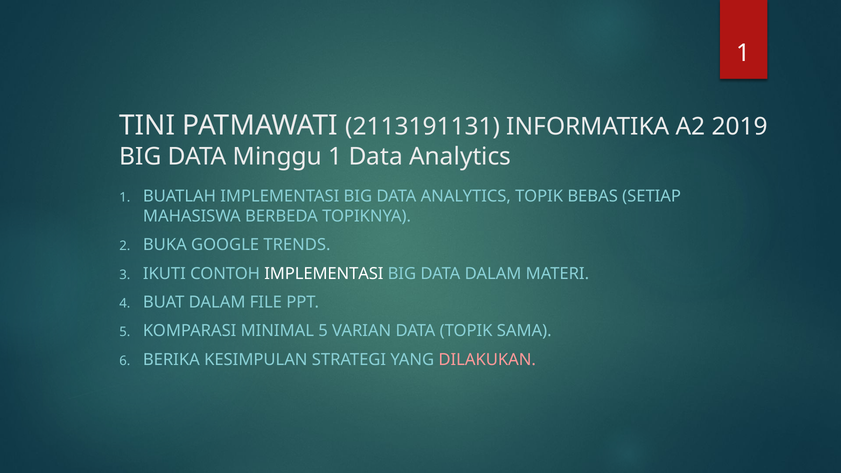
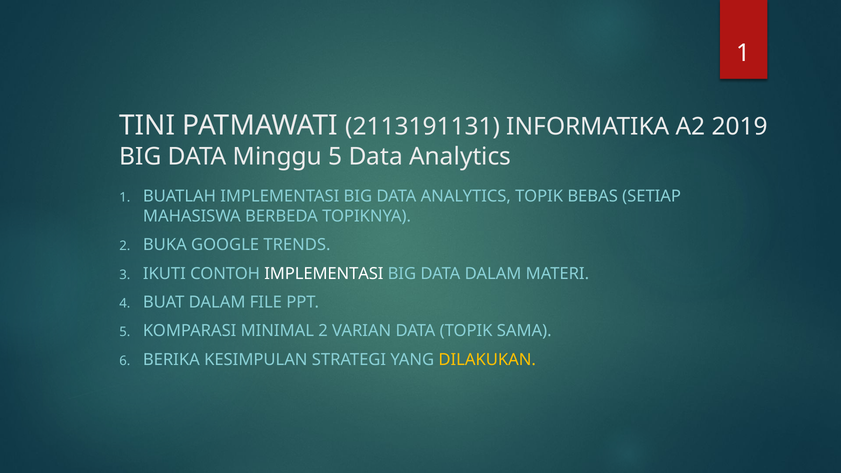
Minggu 1: 1 -> 5
MINIMAL 5: 5 -> 2
DILAKUKAN colour: pink -> yellow
